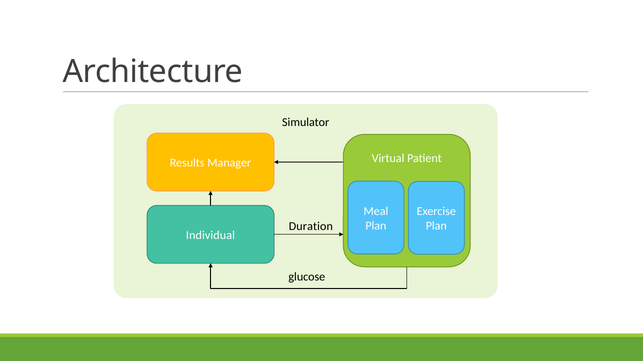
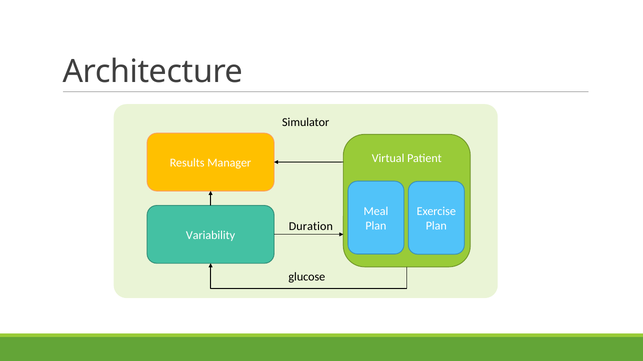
Individual: Individual -> Variability
